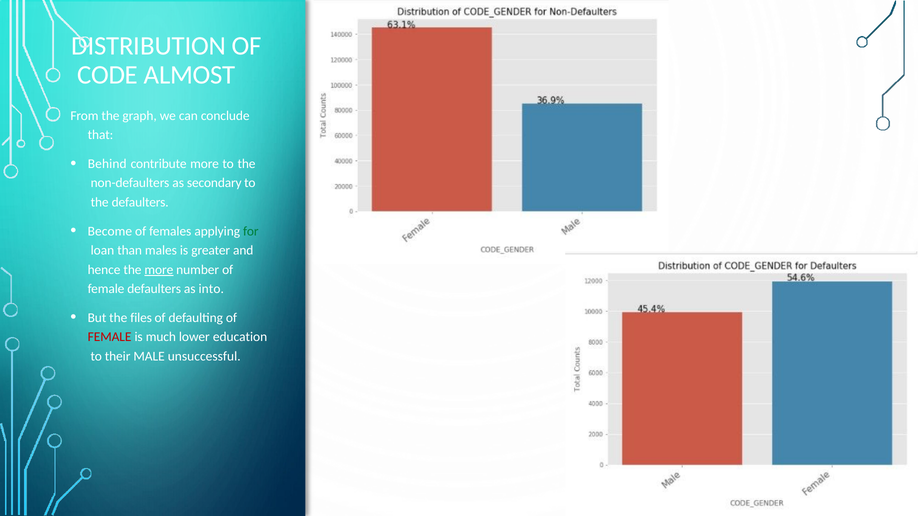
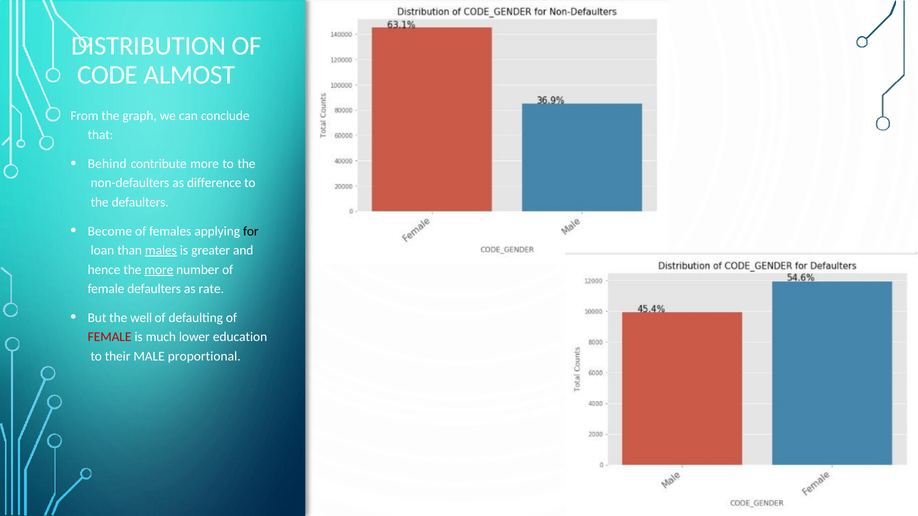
secondary: secondary -> difference
for colour: green -> black
males underline: none -> present
into: into -> rate
files: files -> well
unsuccessful: unsuccessful -> proportional
